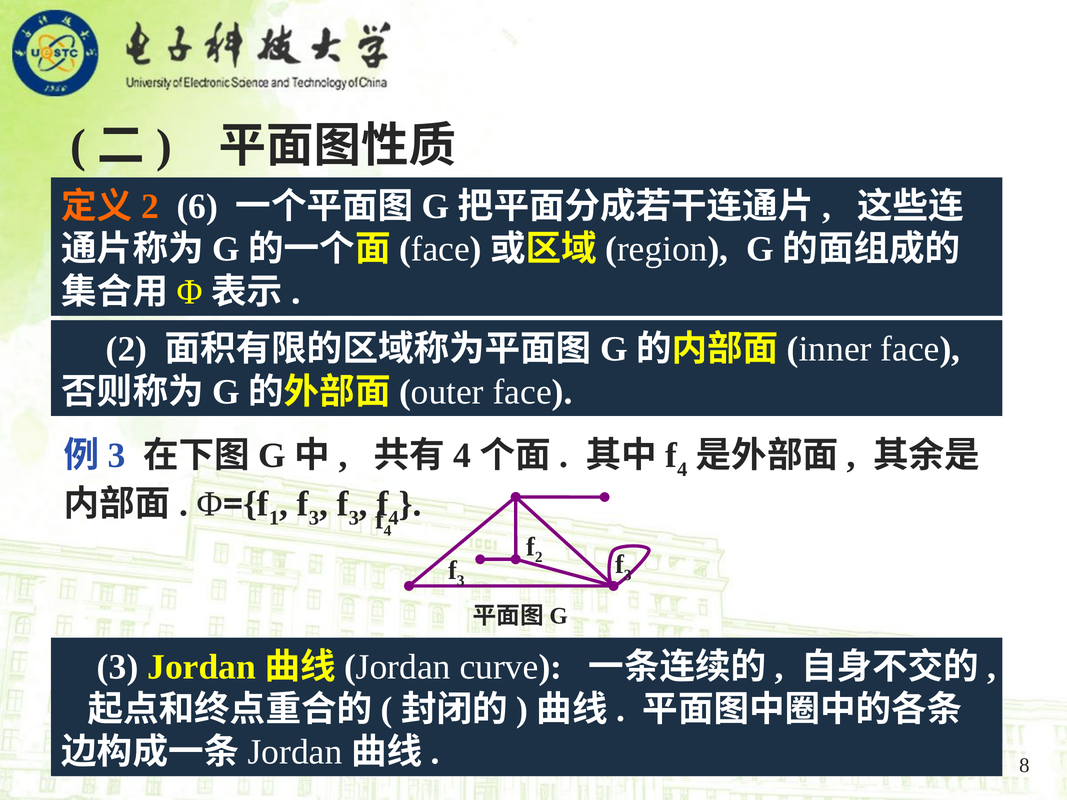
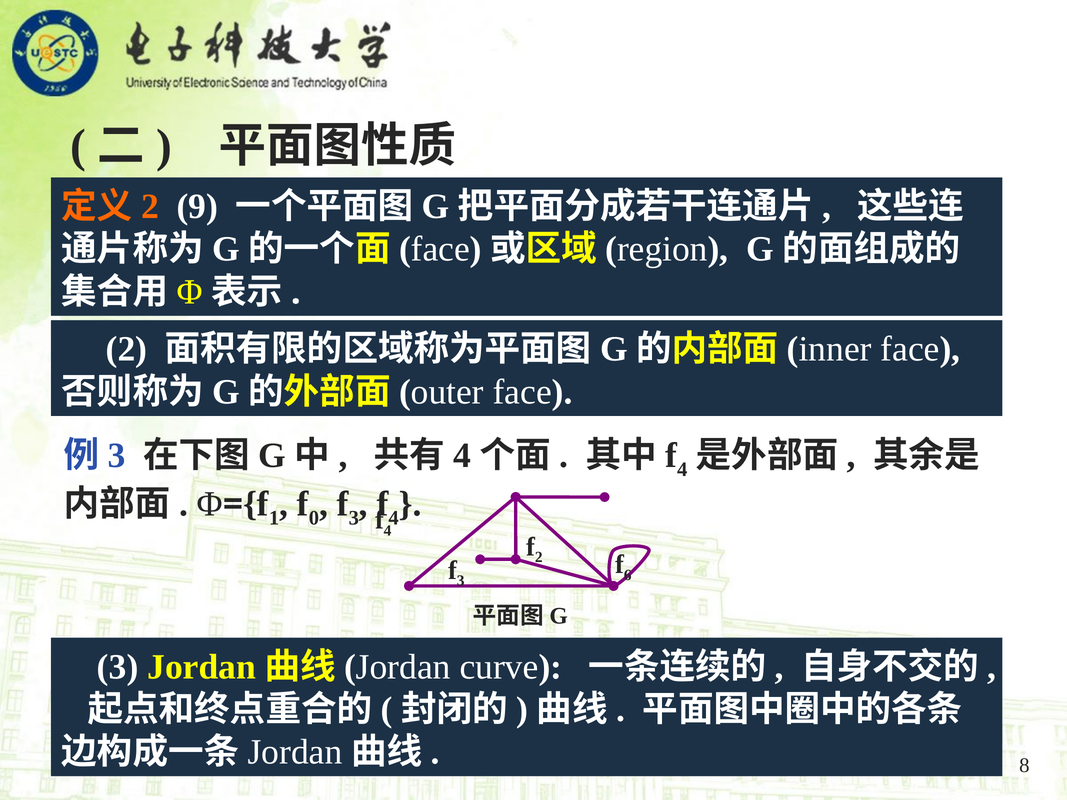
6: 6 -> 9
3 at (314, 518): 3 -> 0
3 at (628, 575): 3 -> 6
